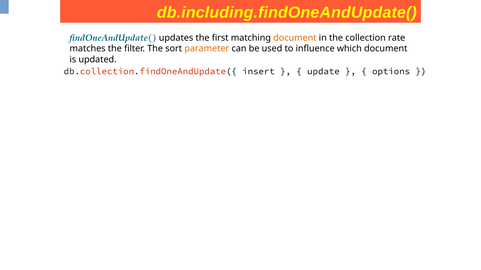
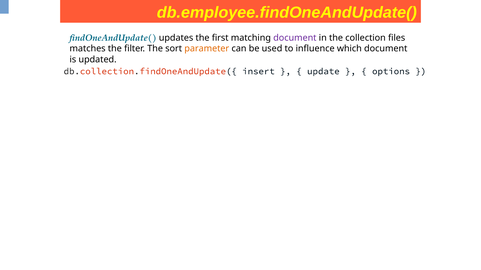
db.including.findOneAndUpdate(: db.including.findOneAndUpdate( -> db.employee.findOneAndUpdate(
document at (295, 38) colour: orange -> purple
rate: rate -> files
